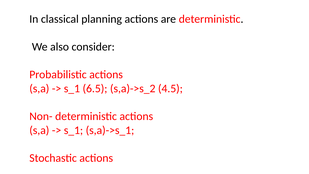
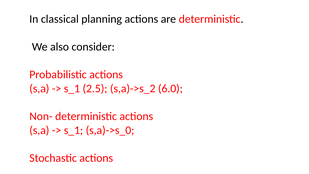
6.5: 6.5 -> 2.5
4.5: 4.5 -> 6.0
s,a)->s_1: s,a)->s_1 -> s,a)->s_0
